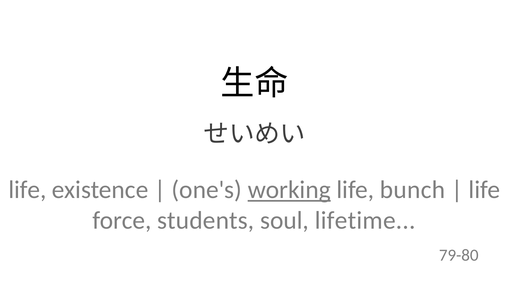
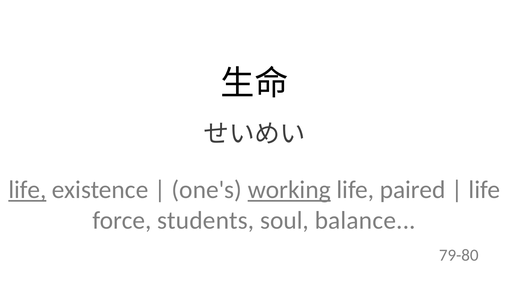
life at (27, 190) underline: none -> present
bunch: bunch -> paired
lifetime: lifetime -> balance
